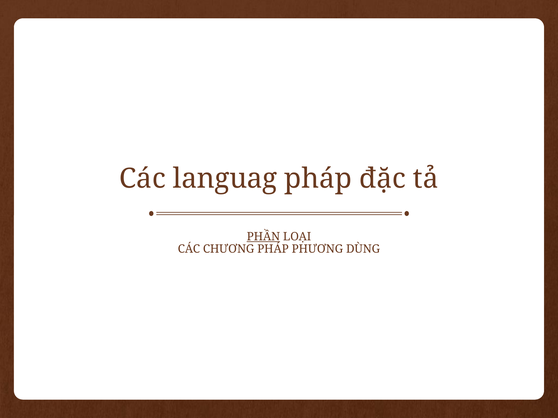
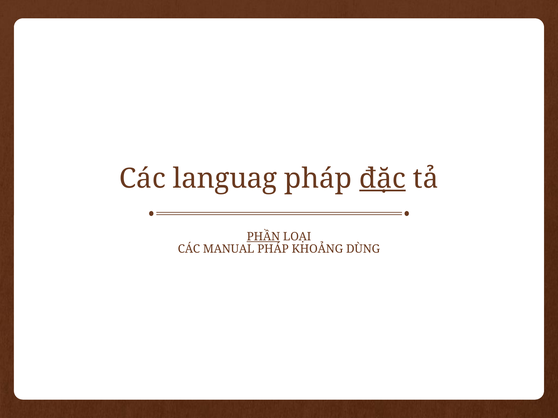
đặc underline: none -> present
CHƯƠNG: CHƯƠNG -> MANUAL
PHƯƠNG: PHƯƠNG -> KHOẢNG
